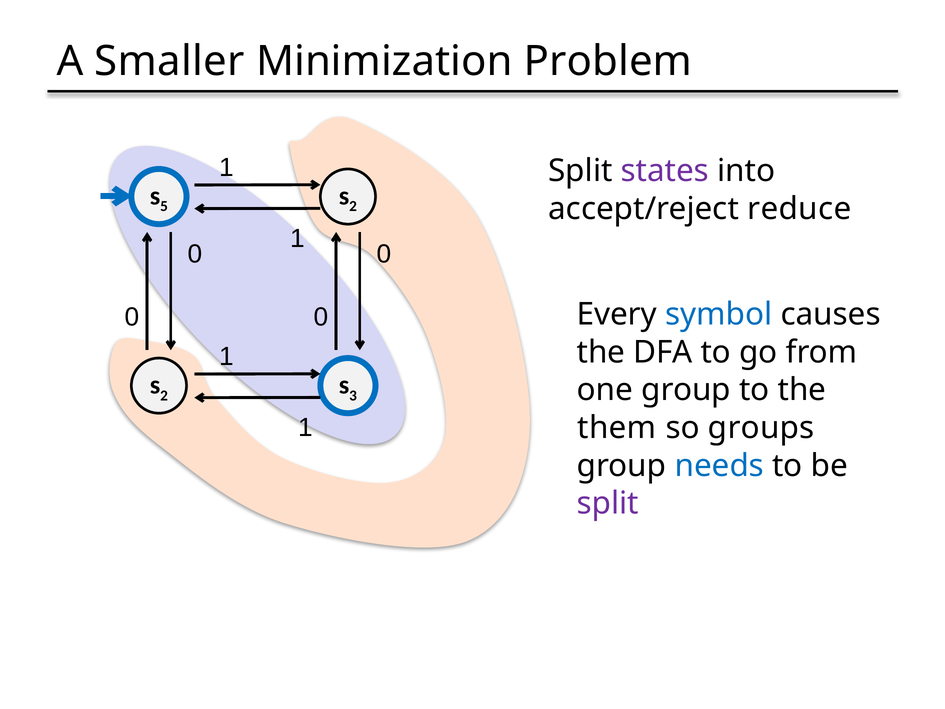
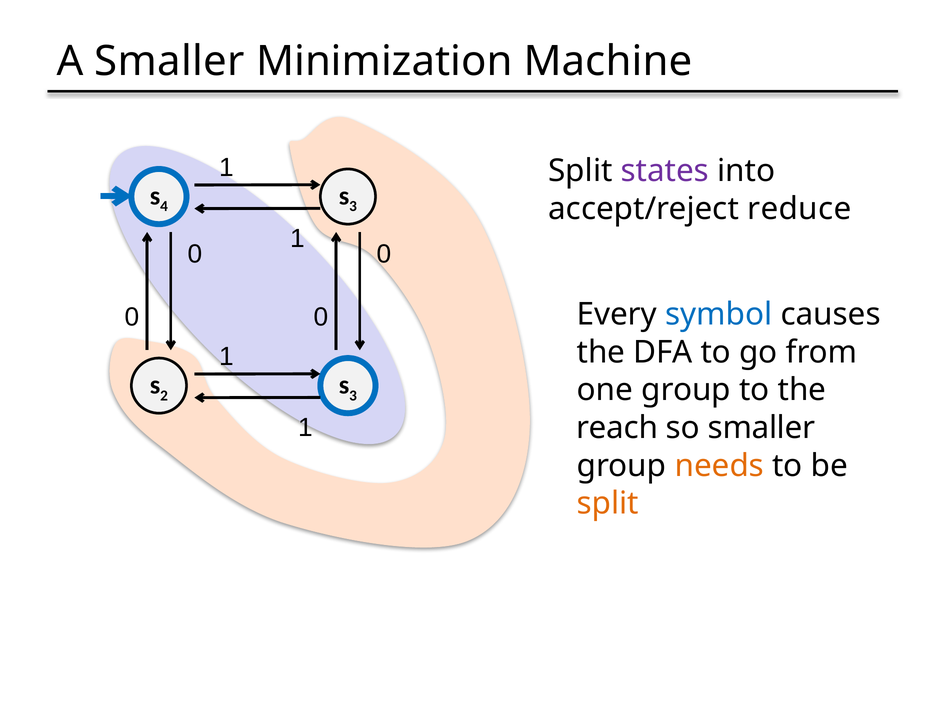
Problem: Problem -> Machine
5: 5 -> 4
2 at (353, 206): 2 -> 3
them: them -> reach
so groups: groups -> smaller
needs colour: blue -> orange
split at (608, 503) colour: purple -> orange
